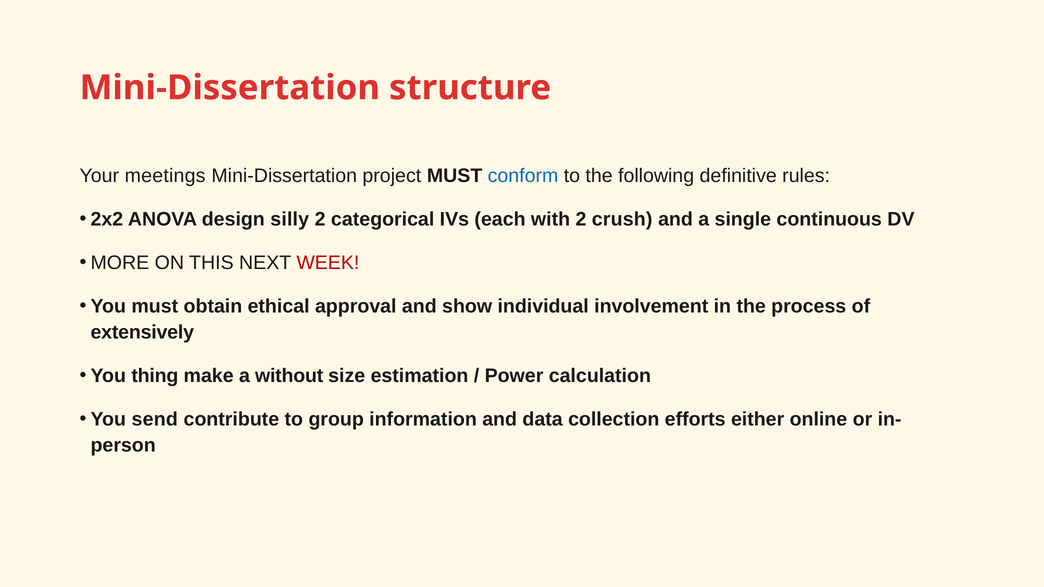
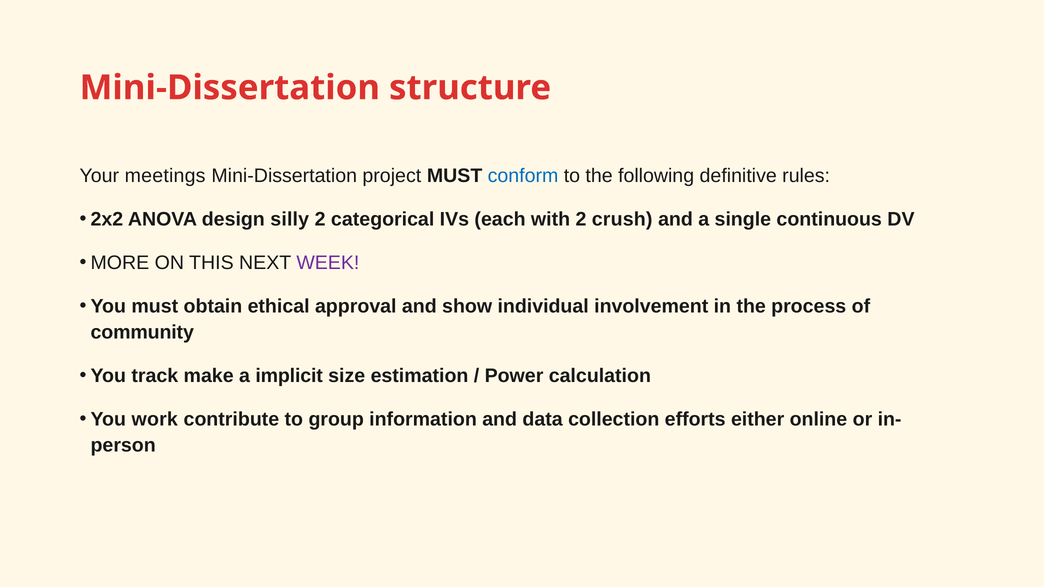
WEEK colour: red -> purple
extensively: extensively -> community
thing: thing -> track
without: without -> implicit
send: send -> work
